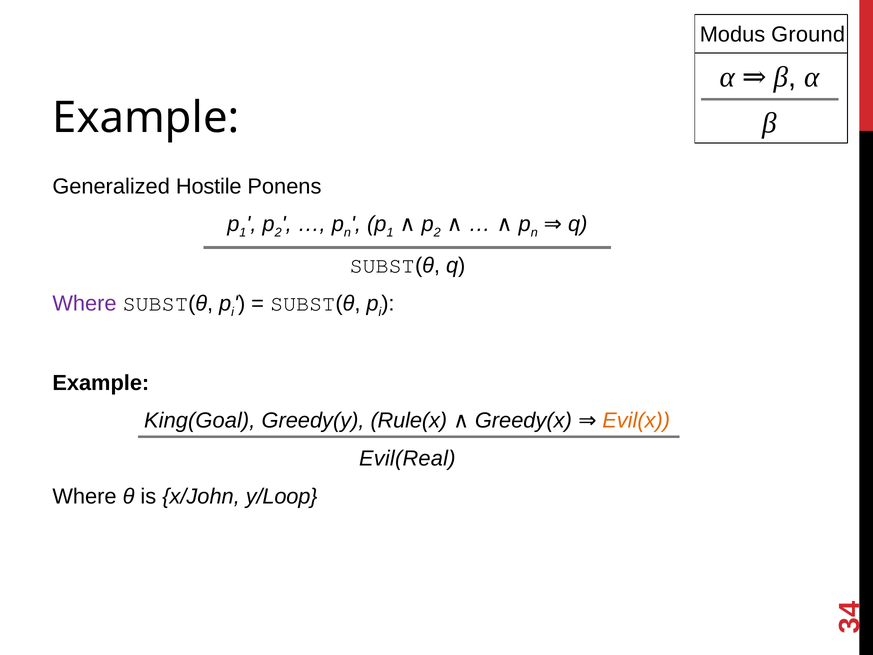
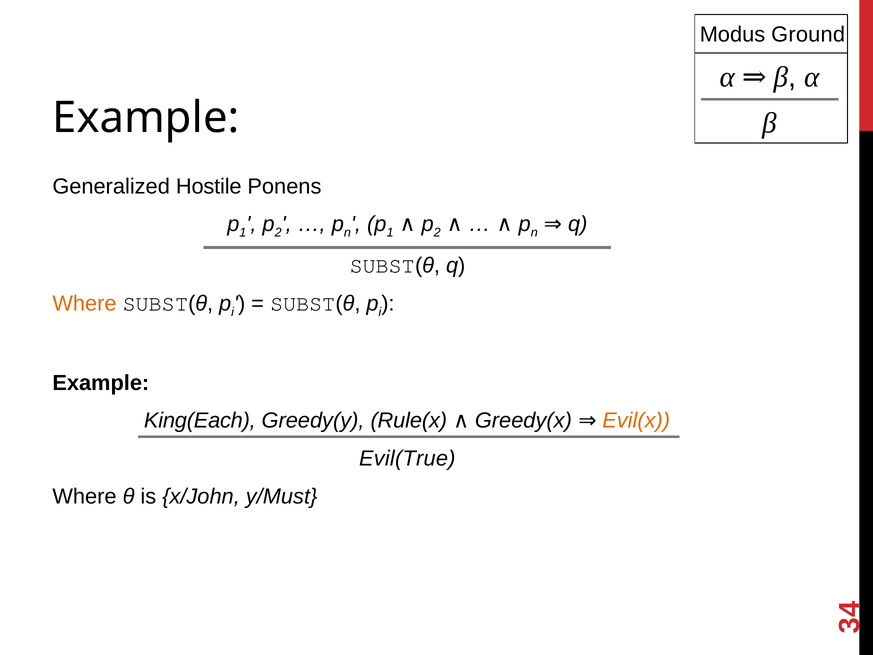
Where at (84, 303) colour: purple -> orange
King(Goal: King(Goal -> King(Each
Evil(Real: Evil(Real -> Evil(True
y/Loop: y/Loop -> y/Must
